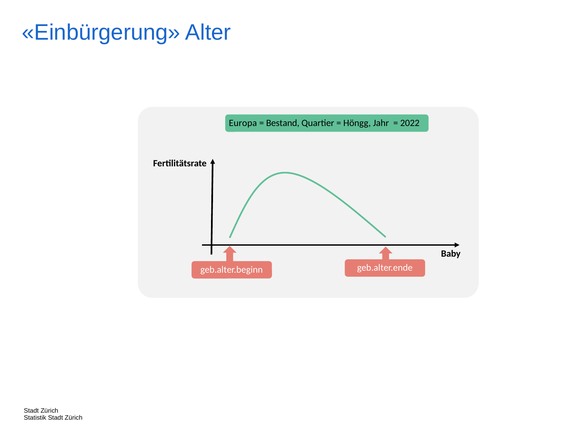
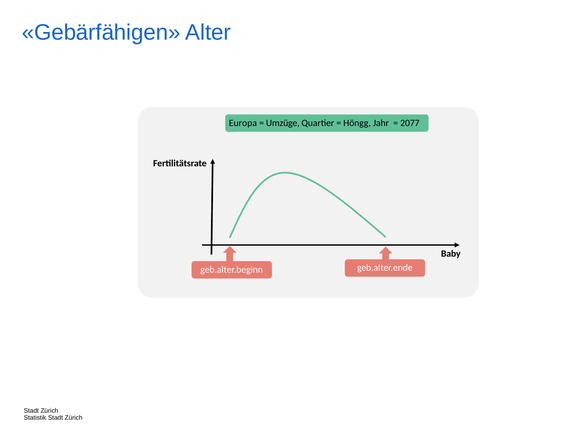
Einbürgerung: Einbürgerung -> Gebärfähigen
Bestand: Bestand -> Umzüge
2022: 2022 -> 2077
